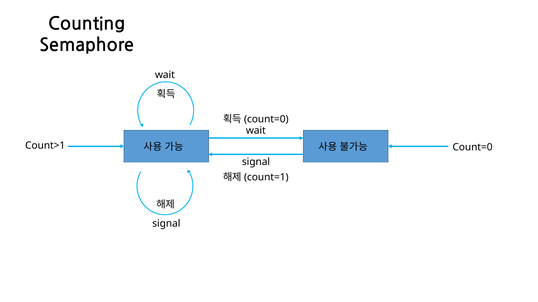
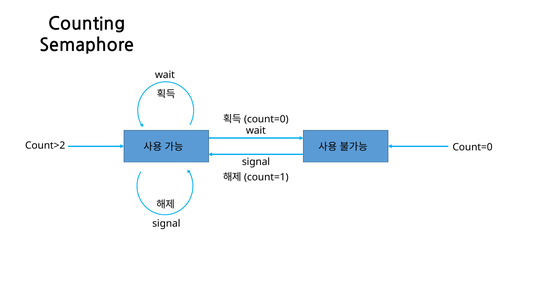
Count>1: Count>1 -> Count>2
